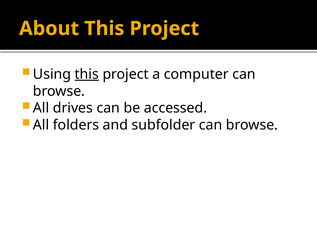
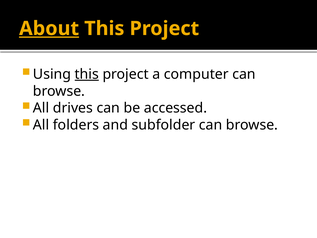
About underline: none -> present
